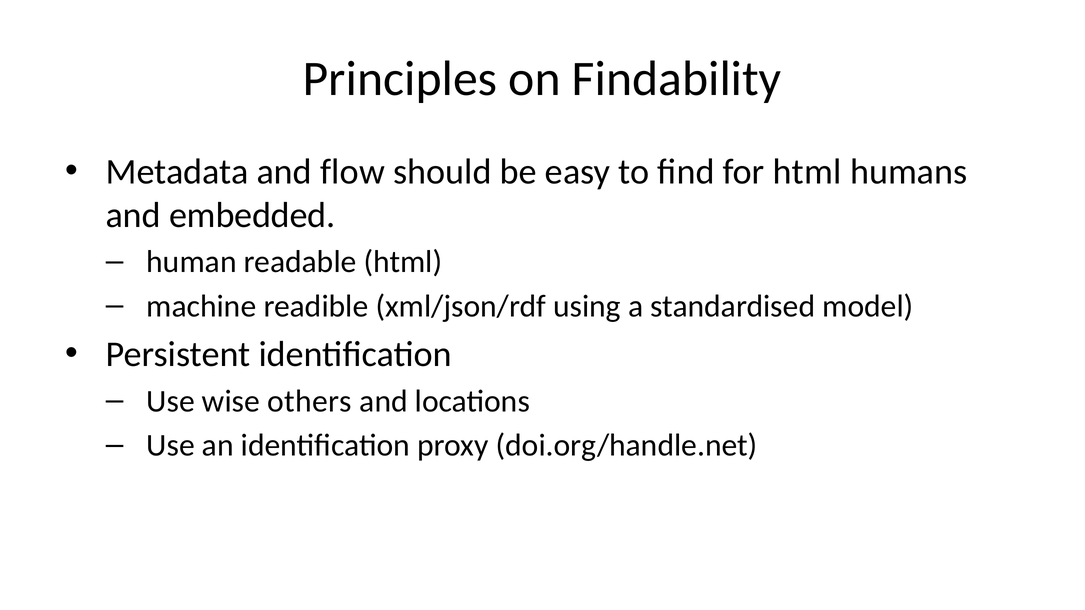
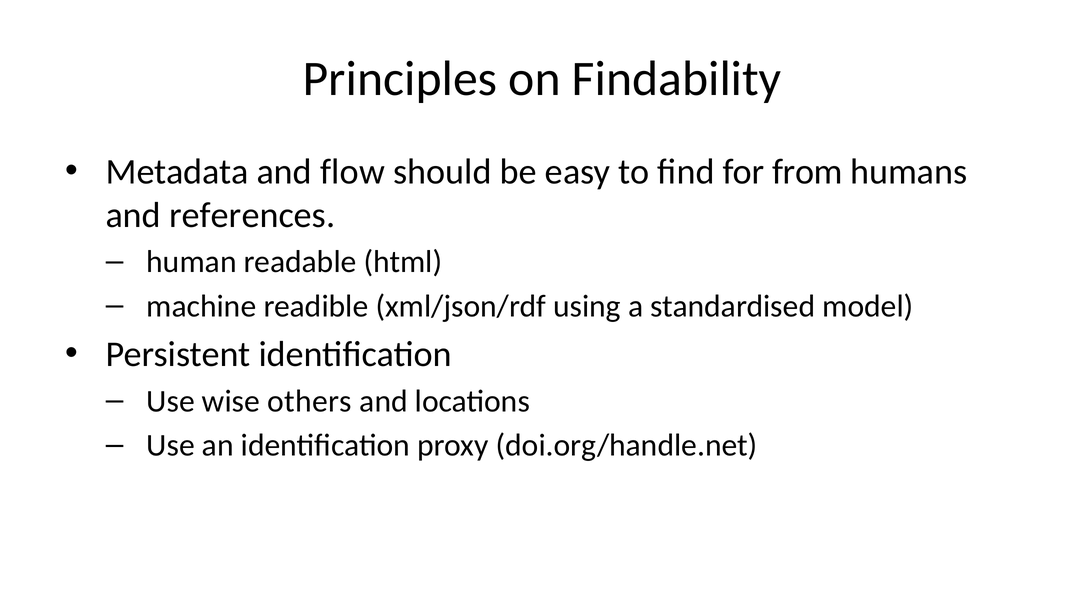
for html: html -> from
embedded: embedded -> references
